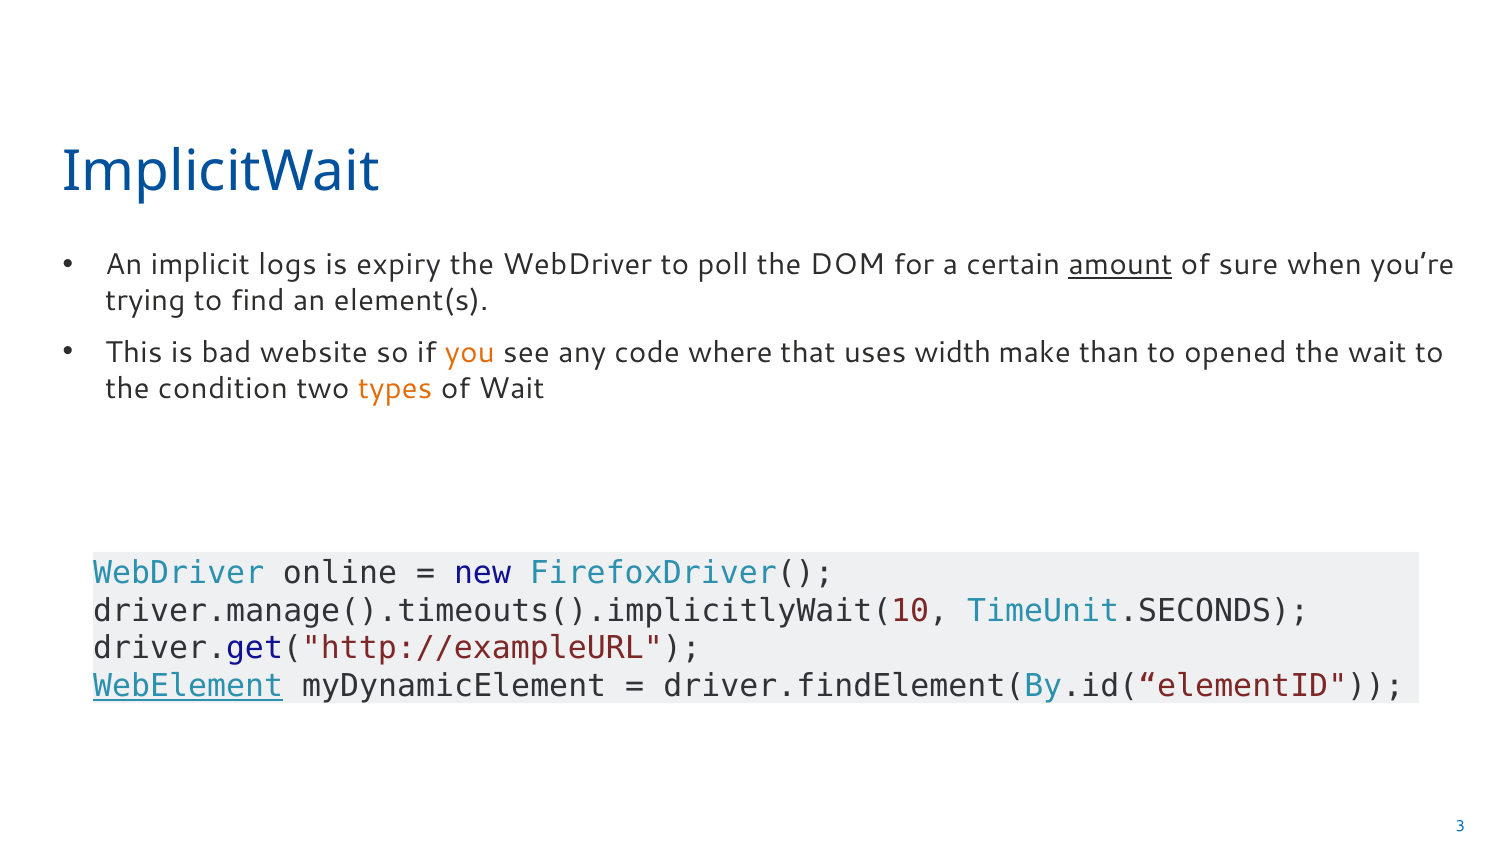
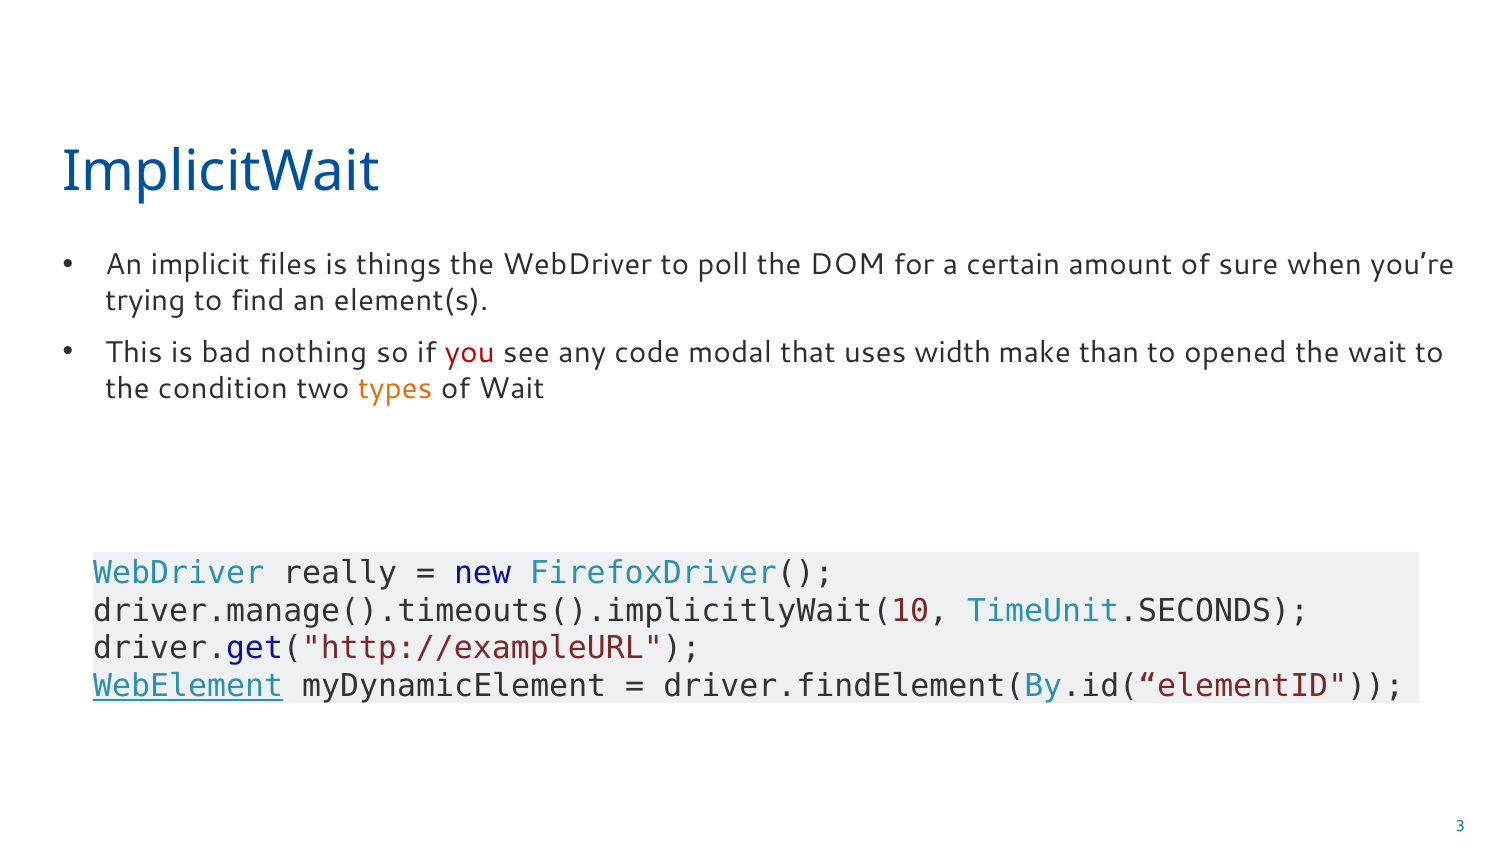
logs: logs -> files
expiry: expiry -> things
amount underline: present -> none
website: website -> nothing
you colour: orange -> red
where: where -> modal
online: online -> really
